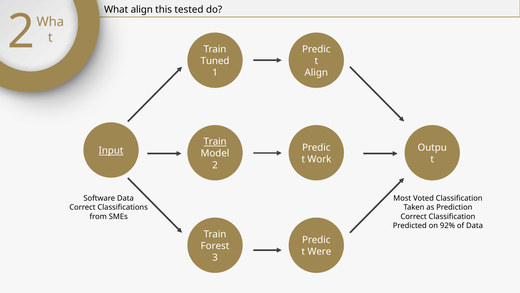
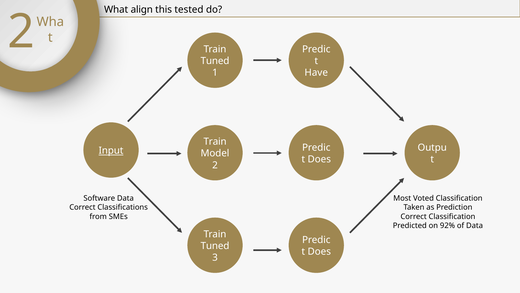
Align at (316, 72): Align -> Have
Train at (215, 141) underline: present -> none
Work at (319, 159): Work -> Does
Forest at (215, 245): Forest -> Tuned
Were at (319, 251): Were -> Does
